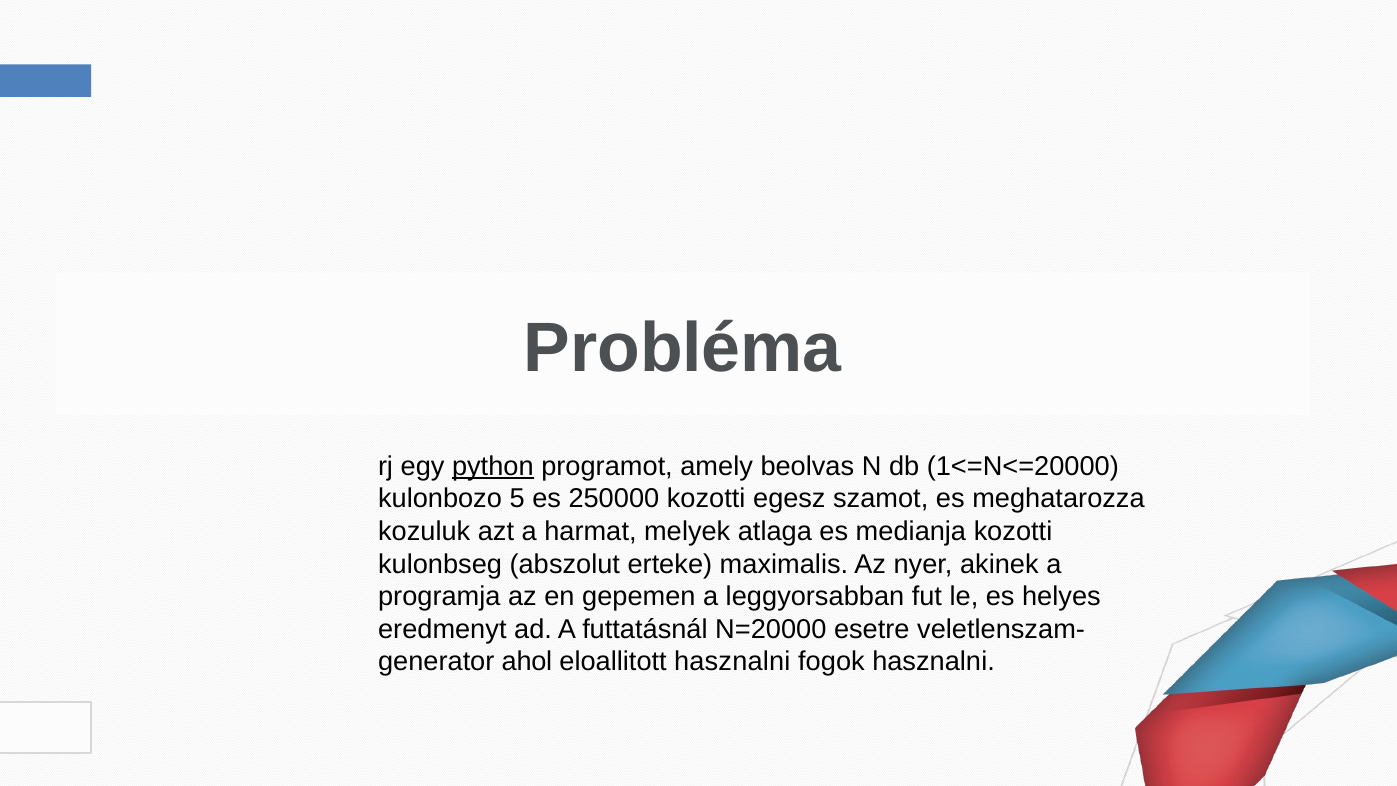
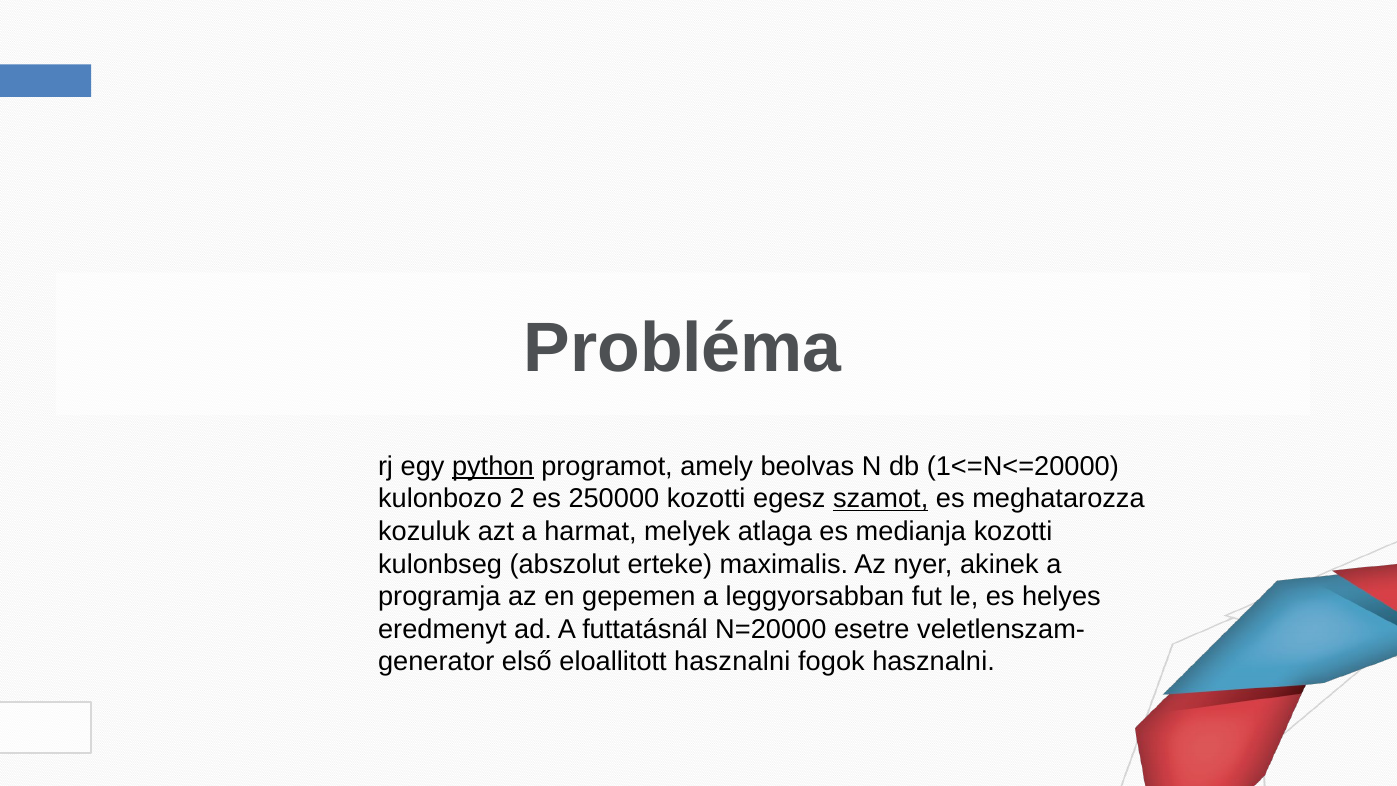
5: 5 -> 2
szamot underline: none -> present
ahol: ahol -> első
